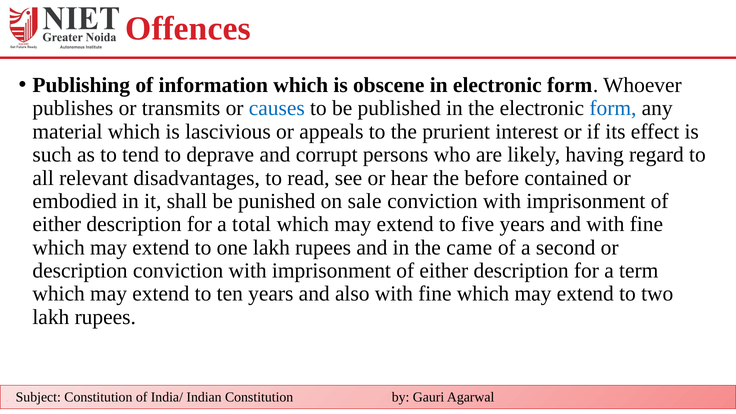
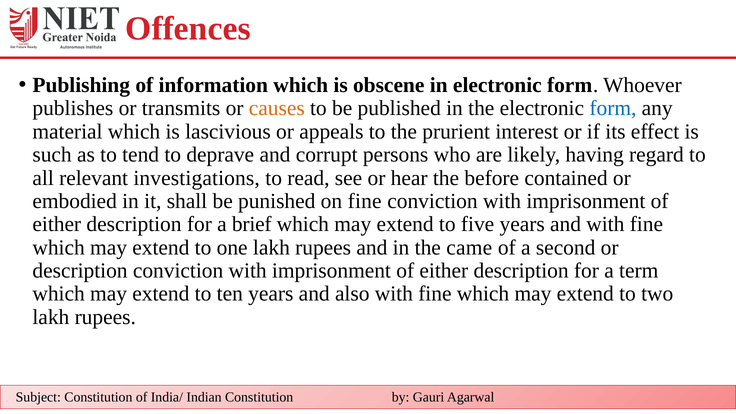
causes colour: blue -> orange
disadvantages: disadvantages -> investigations
on sale: sale -> fine
total: total -> brief
